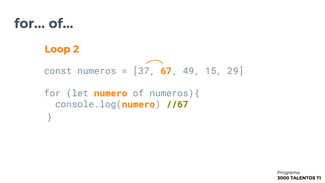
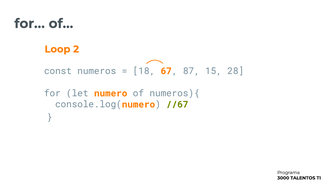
37: 37 -> 18
49: 49 -> 87
29: 29 -> 28
